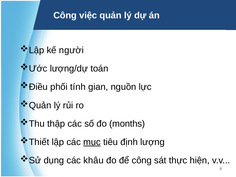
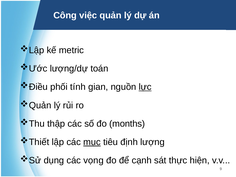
người: người -> metric
lực underline: none -> present
khâu: khâu -> vọng
để công: công -> cạnh
